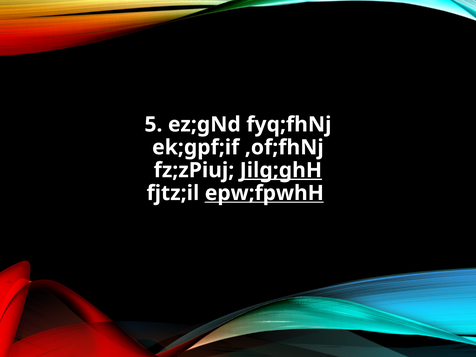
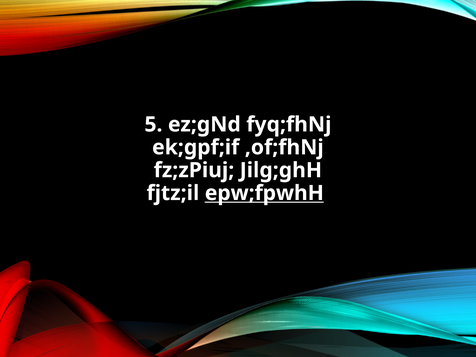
Jilg;ghH underline: present -> none
